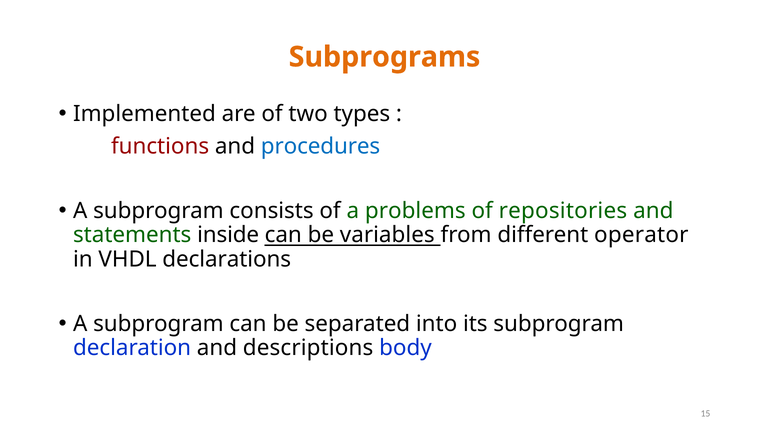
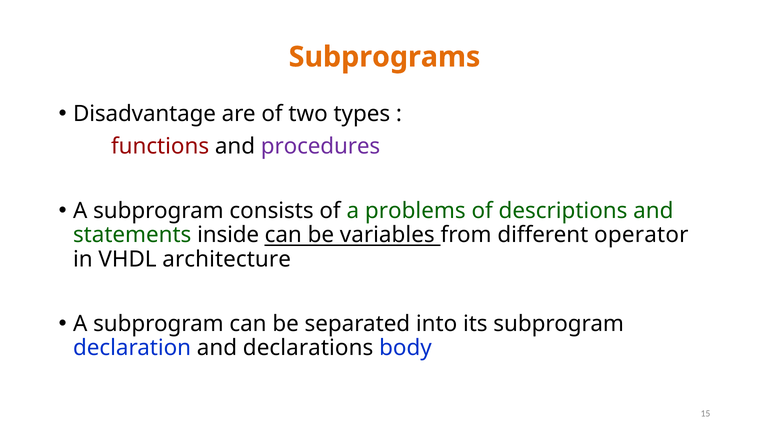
Implemented: Implemented -> Disadvantage
procedures colour: blue -> purple
repositories: repositories -> descriptions
declarations: declarations -> architecture
descriptions: descriptions -> declarations
